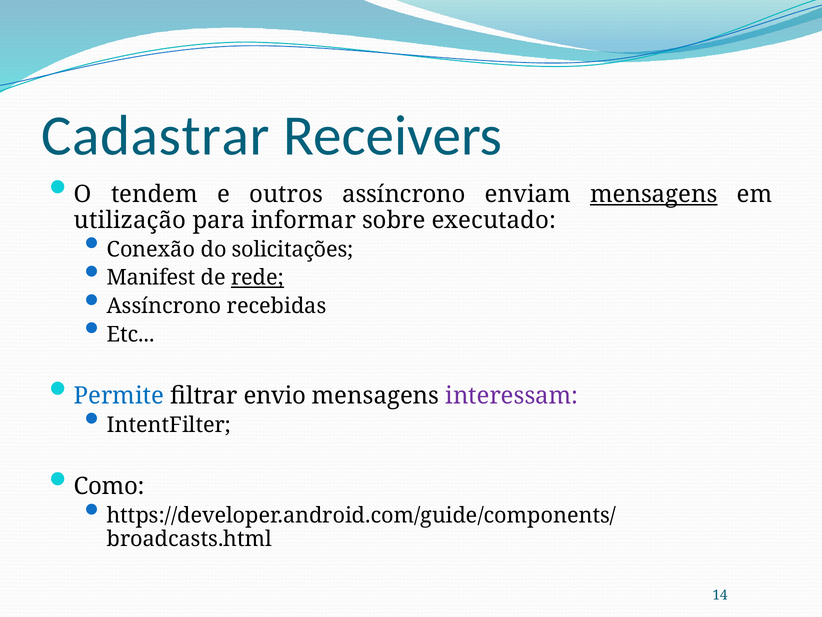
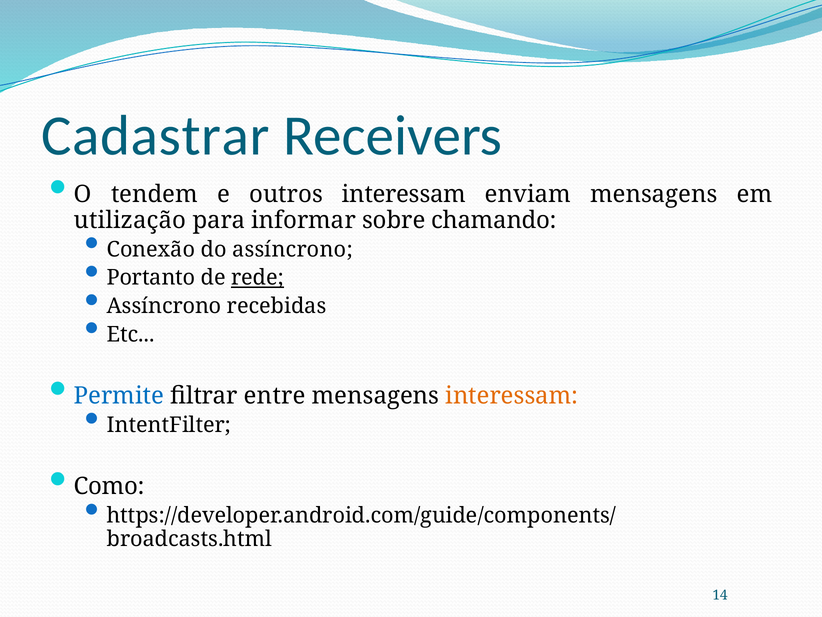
outros assíncrono: assíncrono -> interessam
mensagens at (654, 194) underline: present -> none
executado: executado -> chamando
do solicitações: solicitações -> assíncrono
Manifest: Manifest -> Portanto
envio: envio -> entre
interessam at (512, 396) colour: purple -> orange
